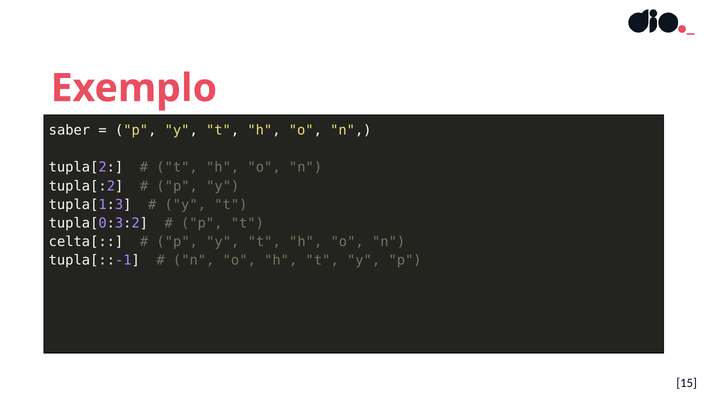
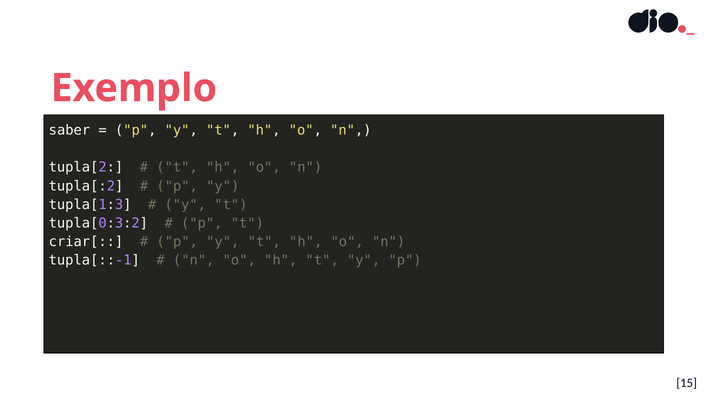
celta[: celta[ -> criar[
